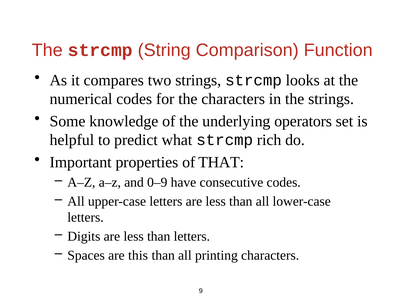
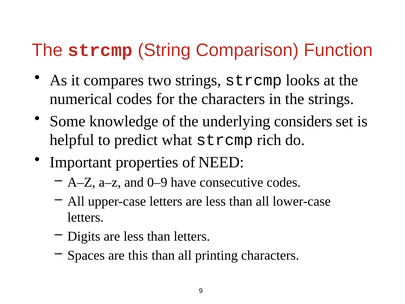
operators: operators -> considers
THAT: THAT -> NEED
